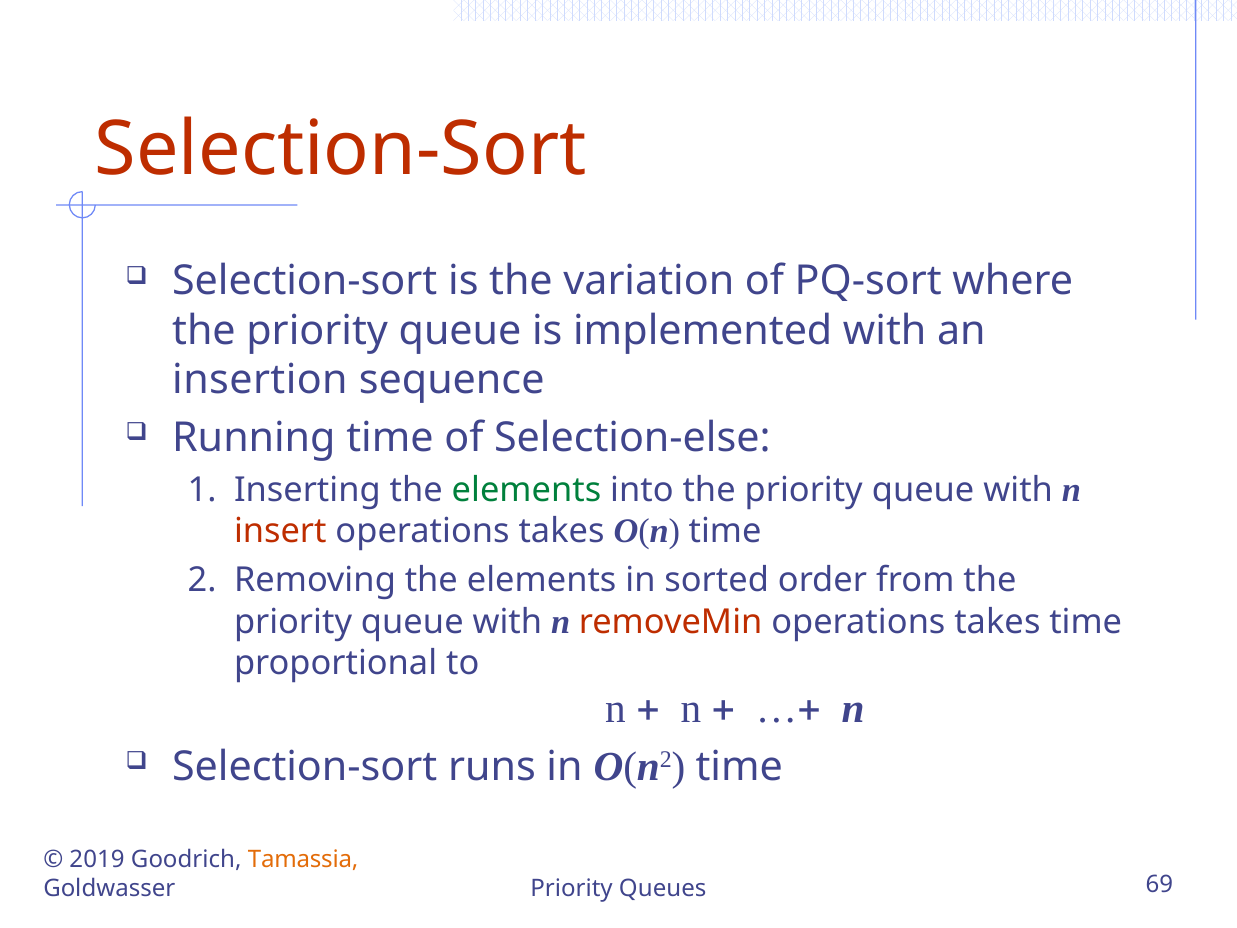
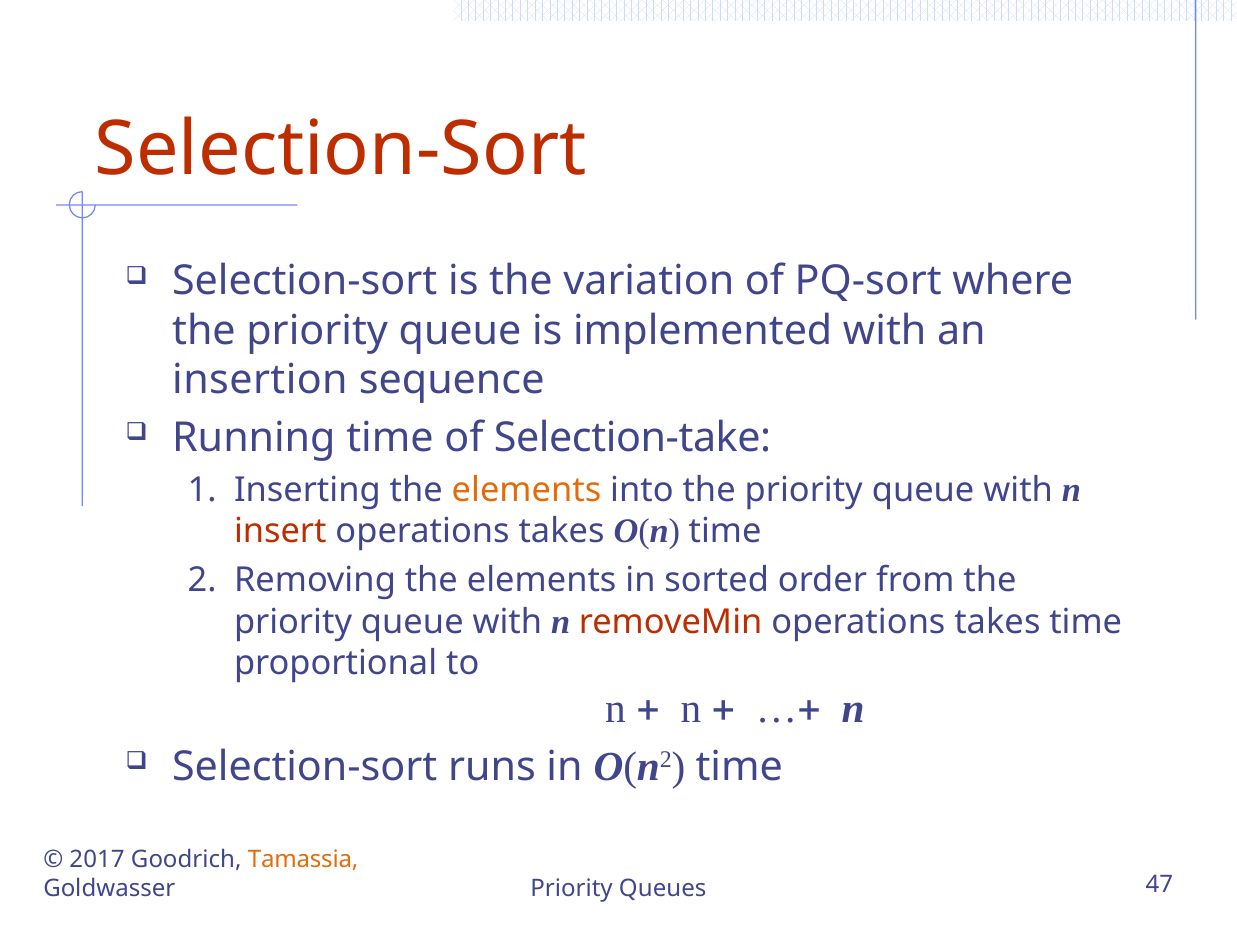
Selection-else: Selection-else -> Selection-take
elements at (527, 490) colour: green -> orange
2019: 2019 -> 2017
69: 69 -> 47
